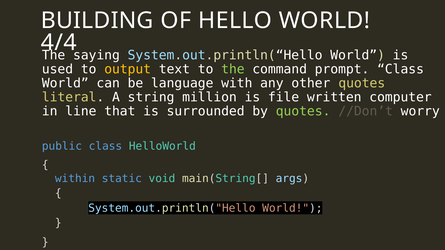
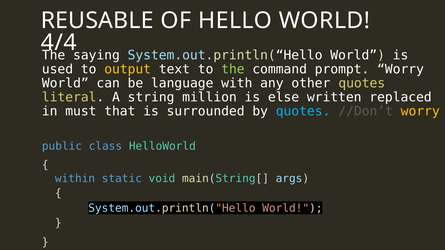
BUILDING: BUILDING -> REUSABLE
prompt Class: Class -> Worry
file: file -> else
computer: computer -> replaced
line: line -> must
quotes at (303, 111) colour: light green -> light blue
worry at (420, 111) colour: white -> yellow
